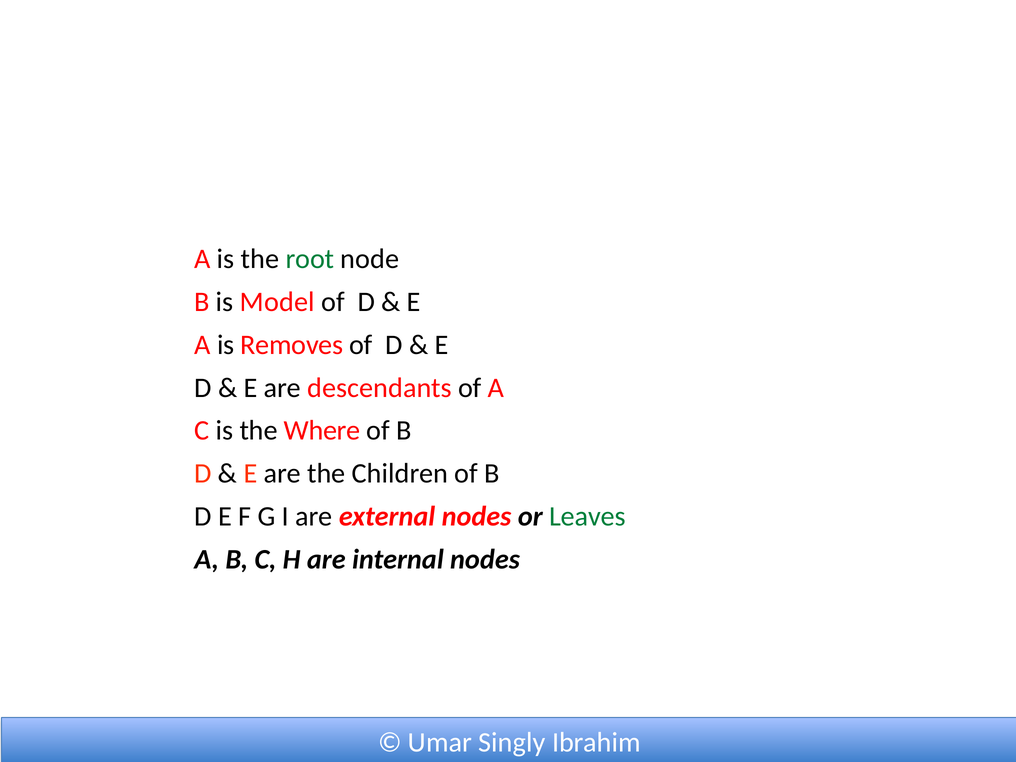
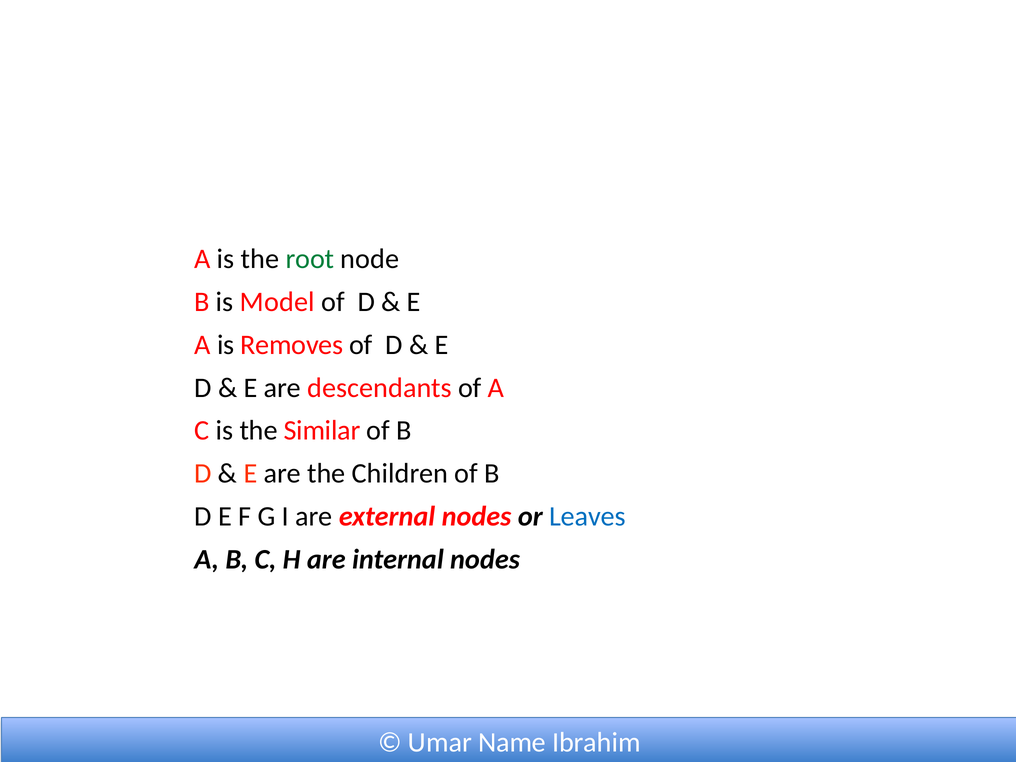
Where: Where -> Similar
Leaves colour: green -> blue
Singly: Singly -> Name
